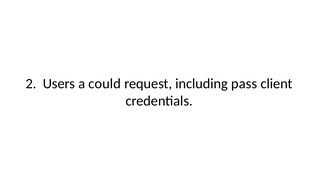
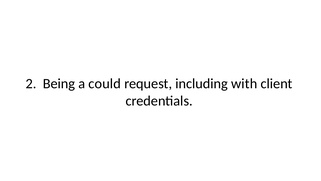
Users: Users -> Being
pass: pass -> with
